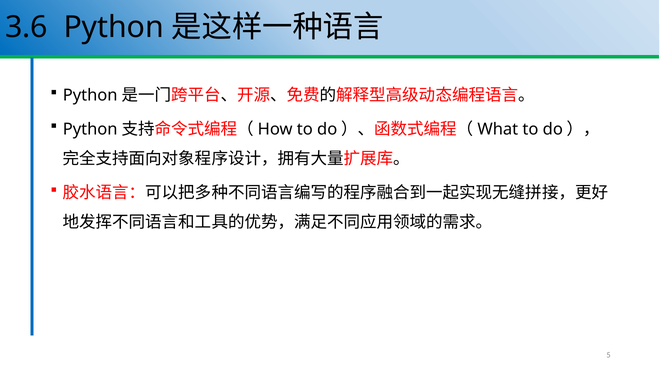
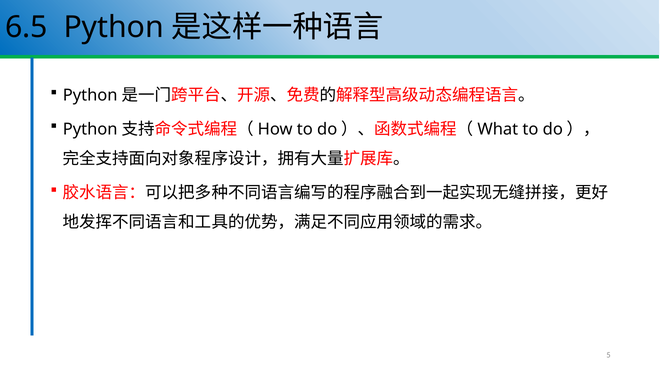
3.6: 3.6 -> 6.5
